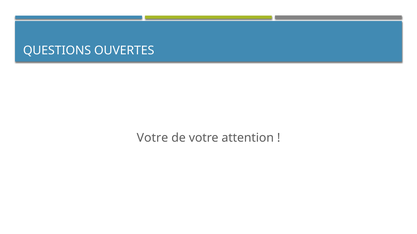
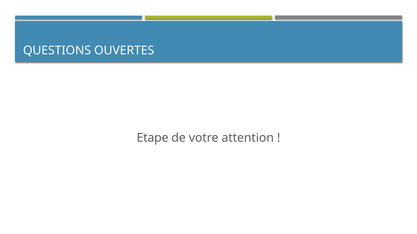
Votre at (152, 138): Votre -> Etape
